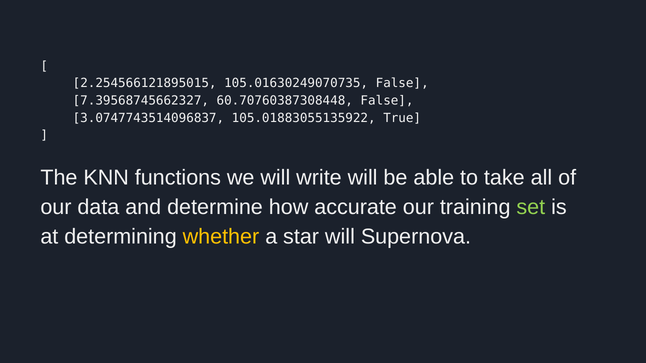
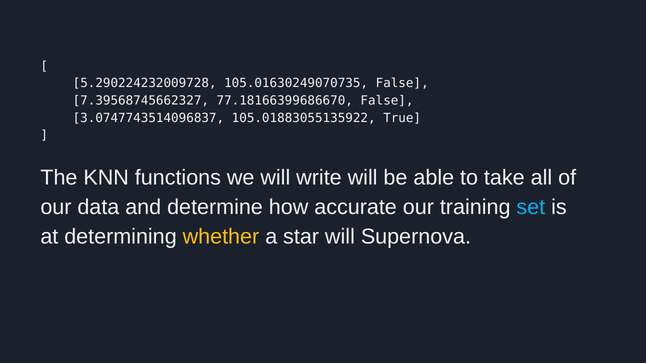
2.254566121895015: 2.254566121895015 -> 5.290224232009728
60.70760387308448: 60.70760387308448 -> 77.18166399686670
set colour: light green -> light blue
